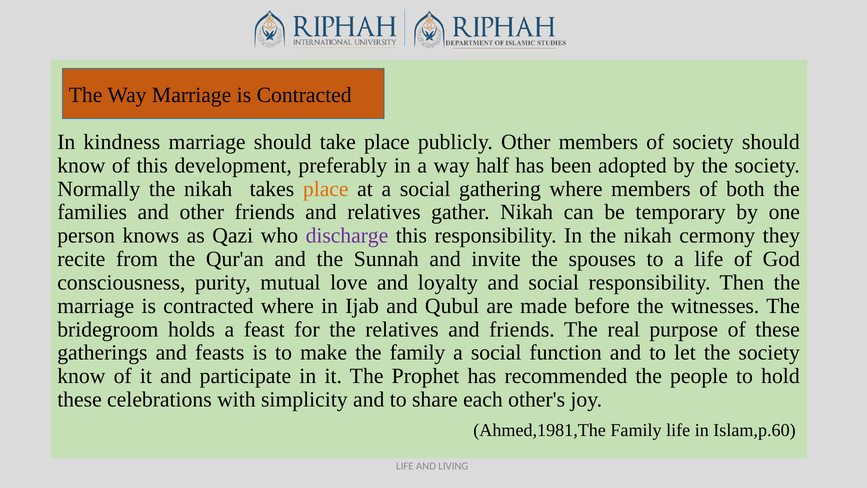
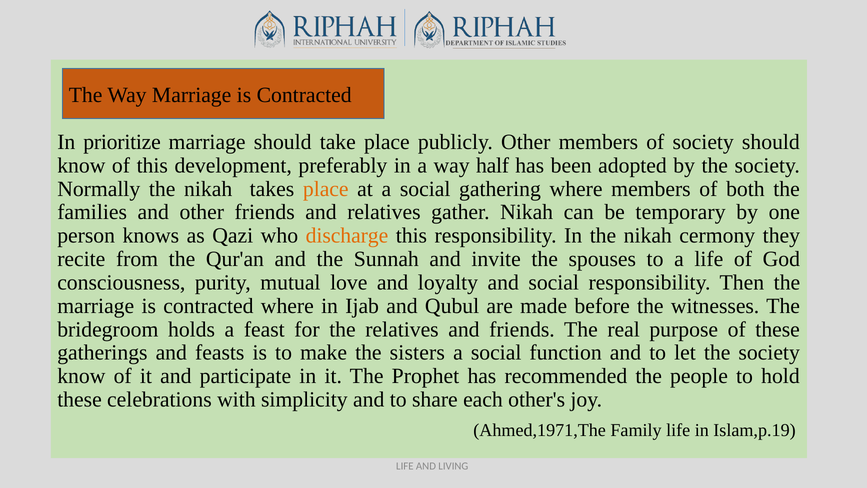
kindness: kindness -> prioritize
discharge colour: purple -> orange
the family: family -> sisters
Ahmed,1981,The: Ahmed,1981,The -> Ahmed,1971,The
Islam,p.60: Islam,p.60 -> Islam,p.19
